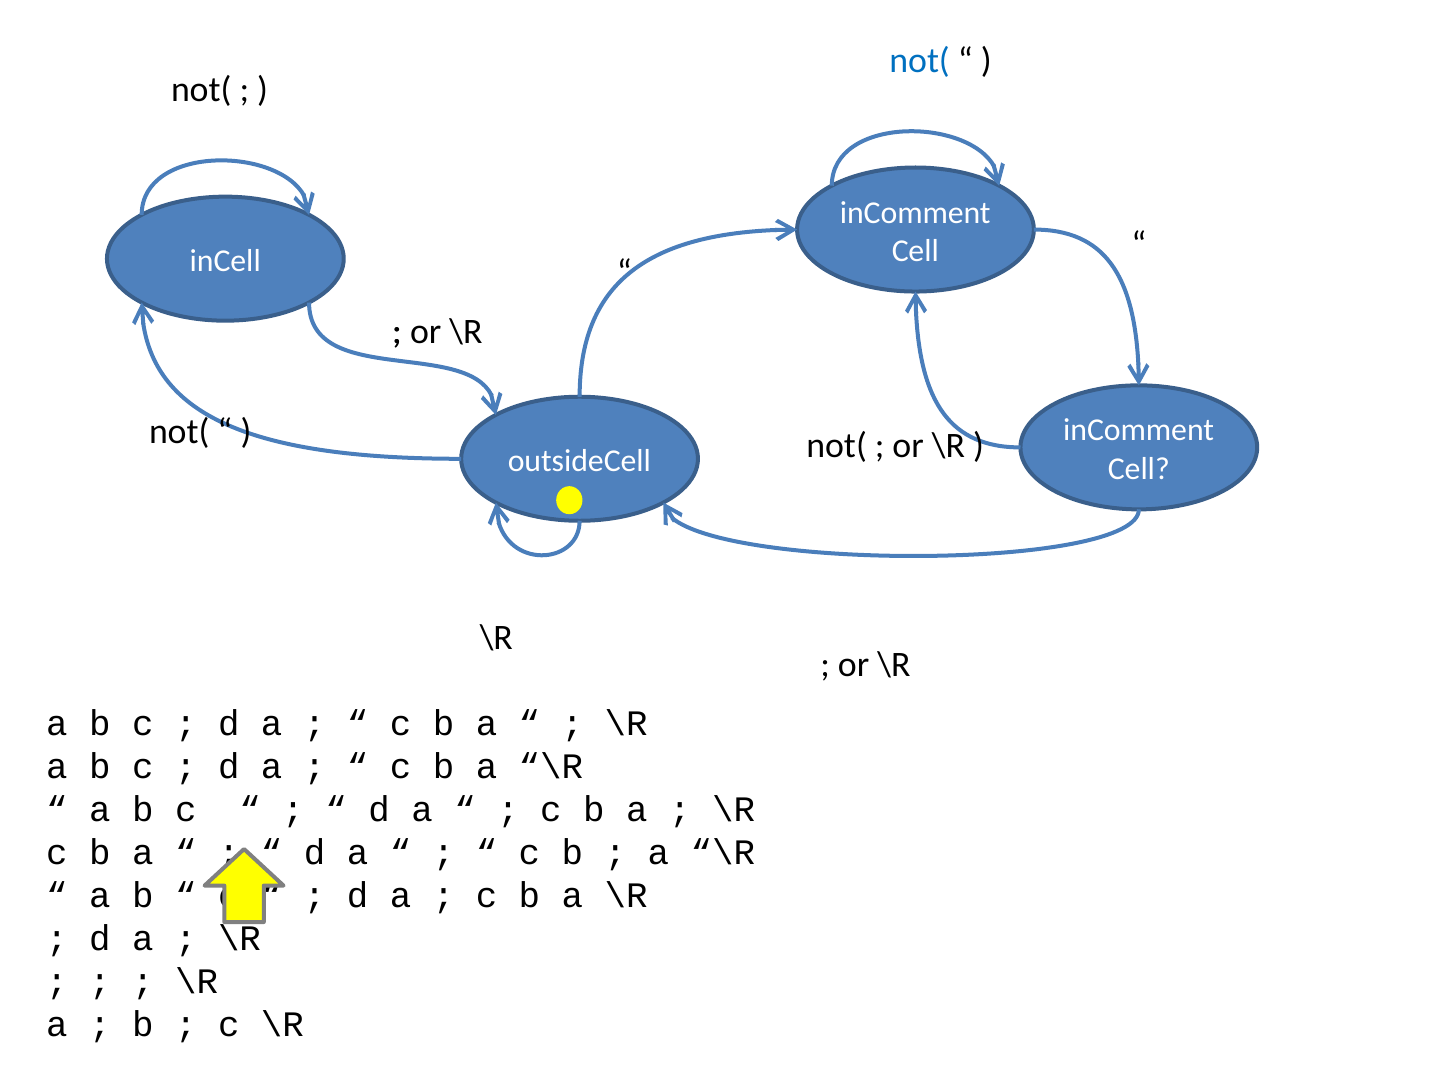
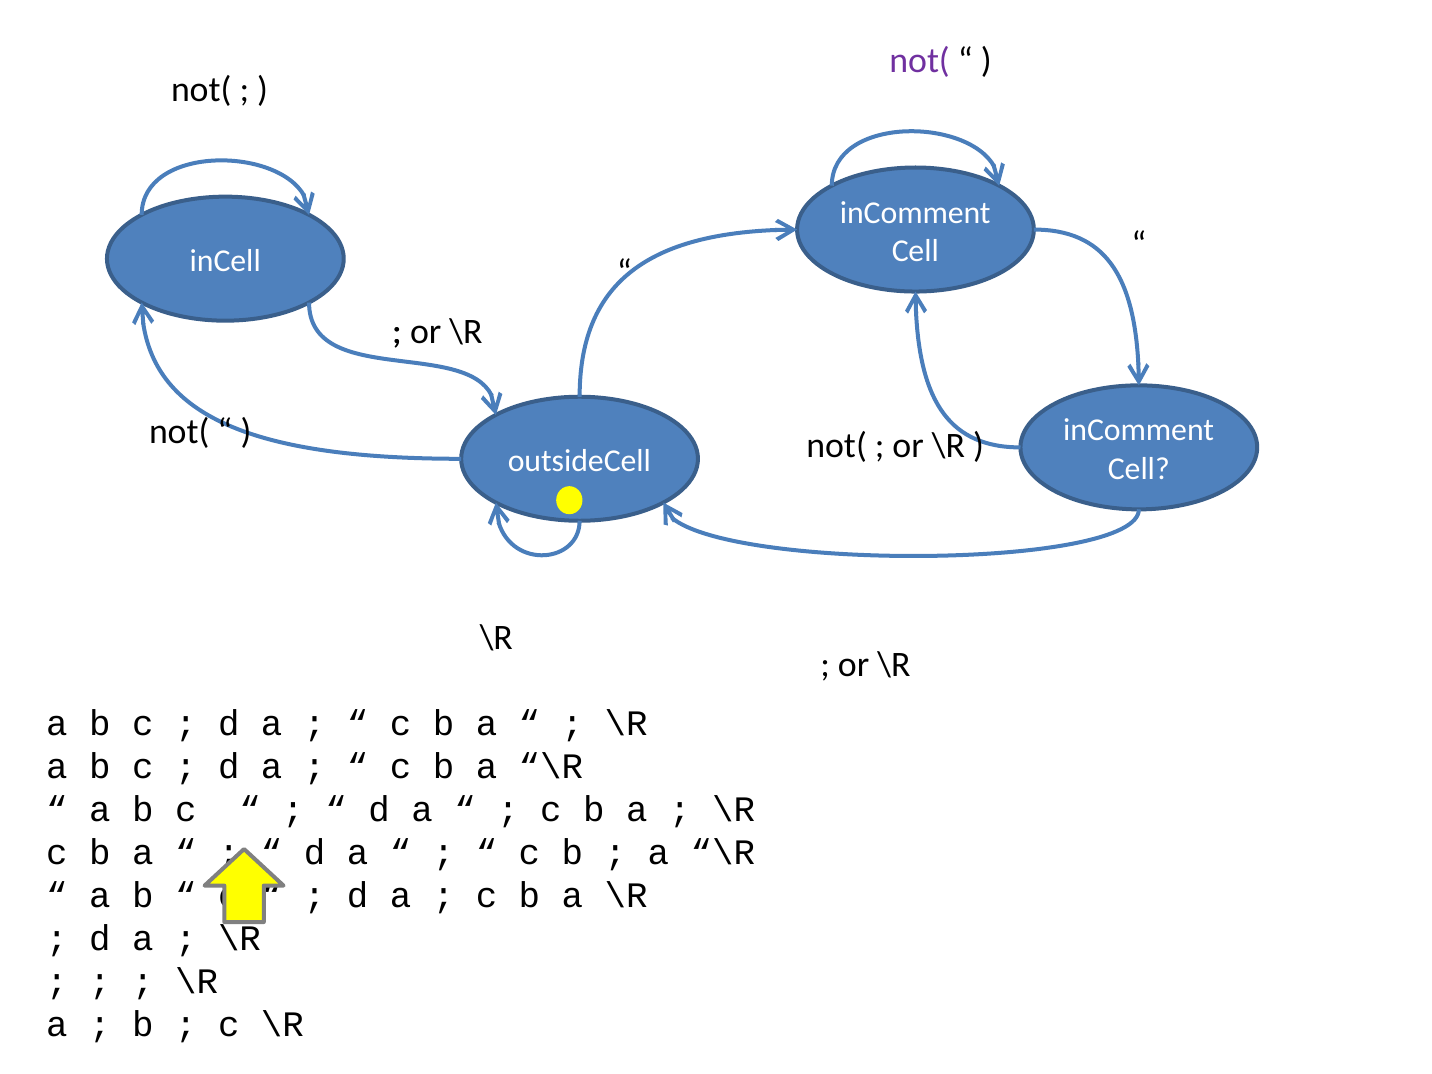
not( at (920, 61) colour: blue -> purple
